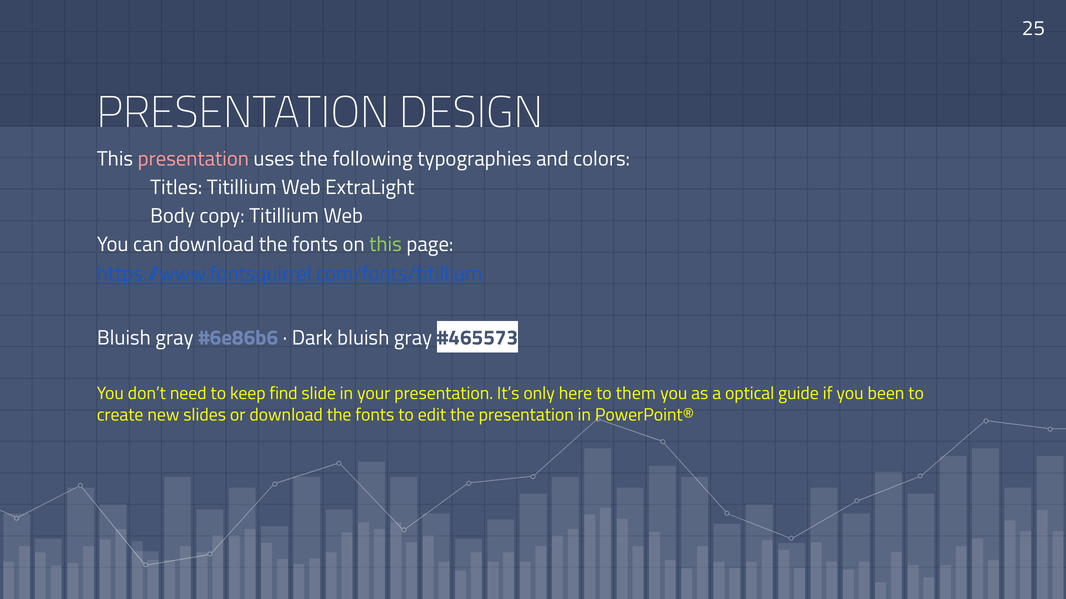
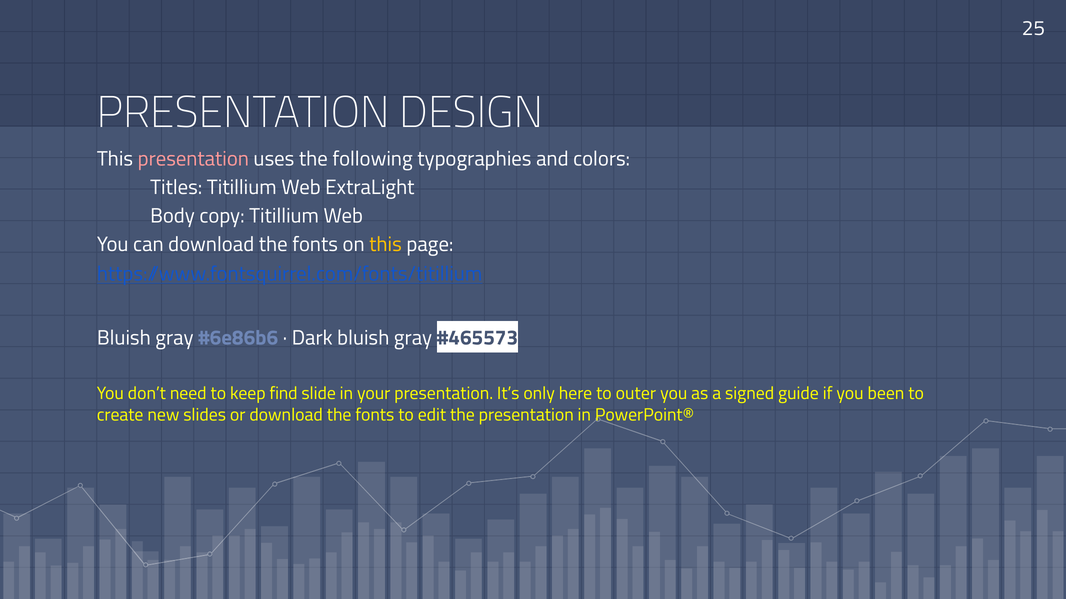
this at (385, 245) colour: light green -> yellow
them: them -> outer
optical: optical -> signed
